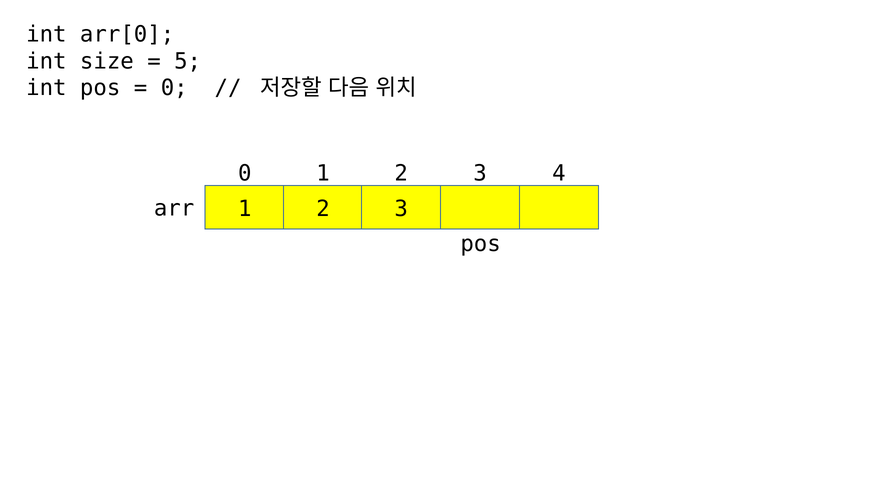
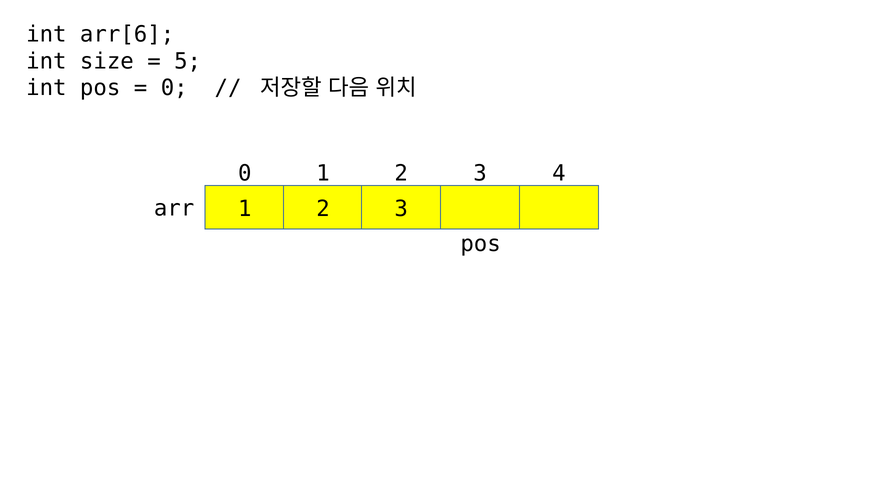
arr[0: arr[0 -> arr[6
